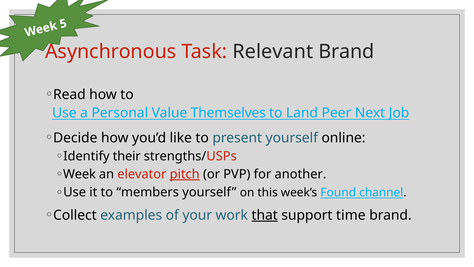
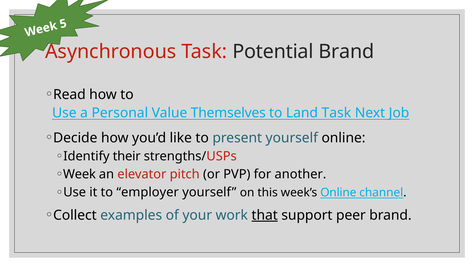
Relevant: Relevant -> Potential
Land Peer: Peer -> Task
pitch underline: present -> none
members: members -> employer
week’s Found: Found -> Online
time: time -> peer
